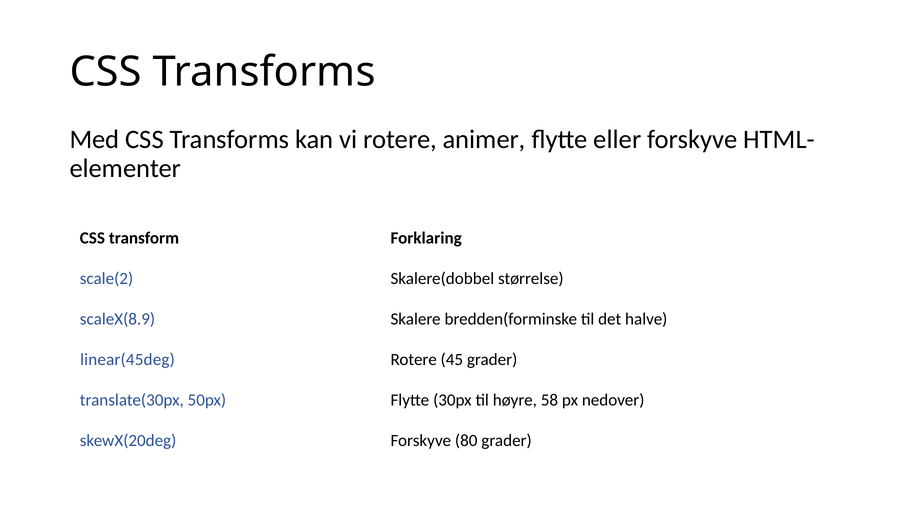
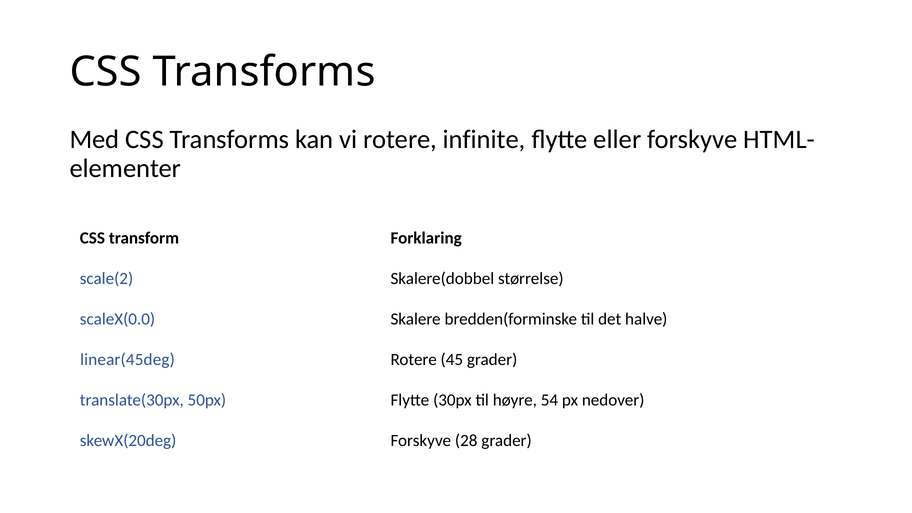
animer: animer -> infinite
scaleX(8.9: scaleX(8.9 -> scaleX(0.0
58: 58 -> 54
80: 80 -> 28
